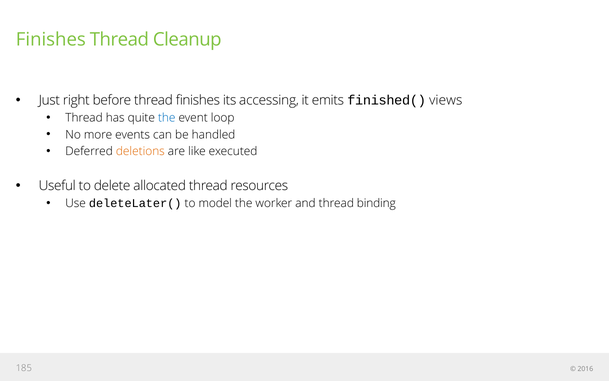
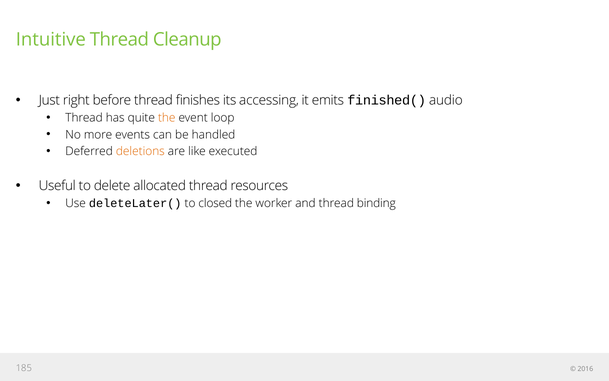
Finishes at (51, 40): Finishes -> Intuitive
views: views -> audio
the at (167, 118) colour: blue -> orange
model: model -> closed
